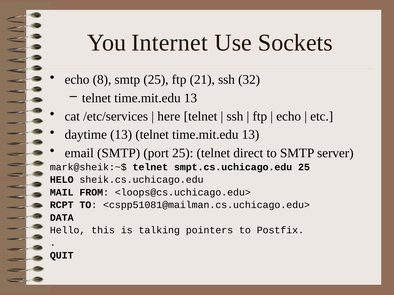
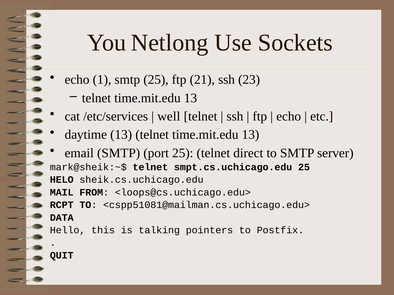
Internet: Internet -> Netlong
8: 8 -> 1
32: 32 -> 23
here: here -> well
